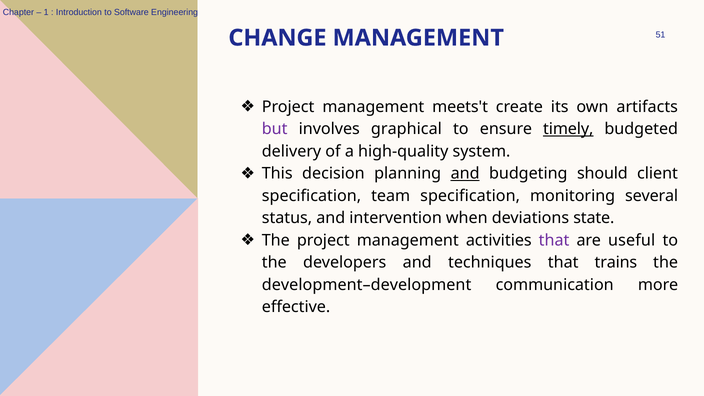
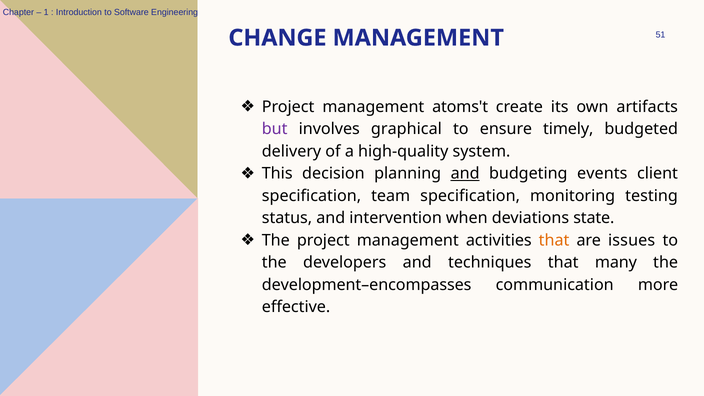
meets't: meets't -> atoms't
timely underline: present -> none
should: should -> events
several: several -> testing
that at (554, 240) colour: purple -> orange
useful: useful -> issues
trains: trains -> many
development–development: development–development -> development–encompasses
